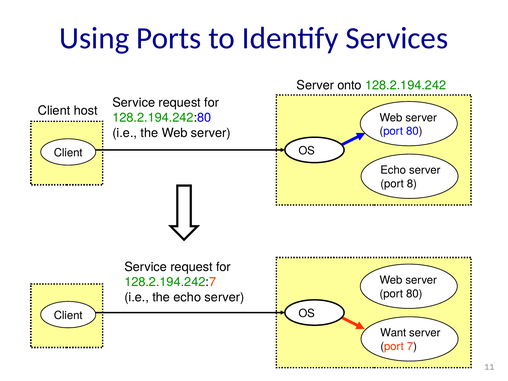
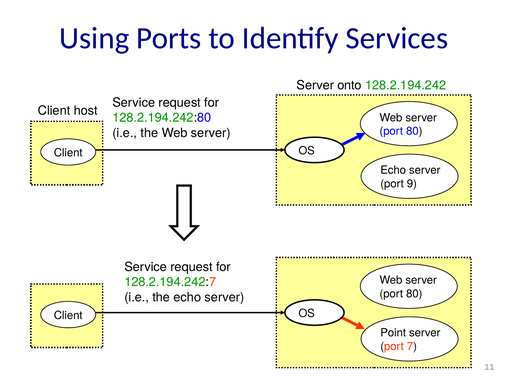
8: 8 -> 9
Want: Want -> Point
